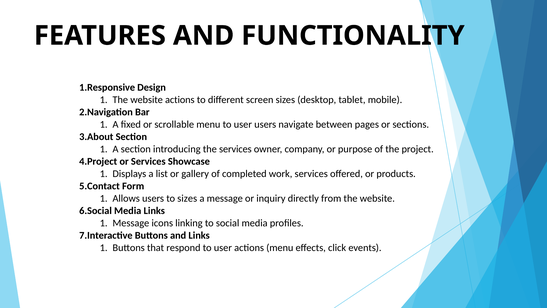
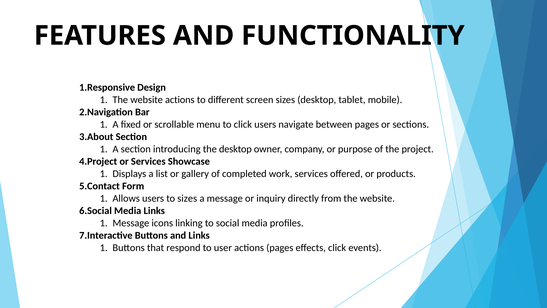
menu to user: user -> click
the services: services -> desktop
actions menu: menu -> pages
